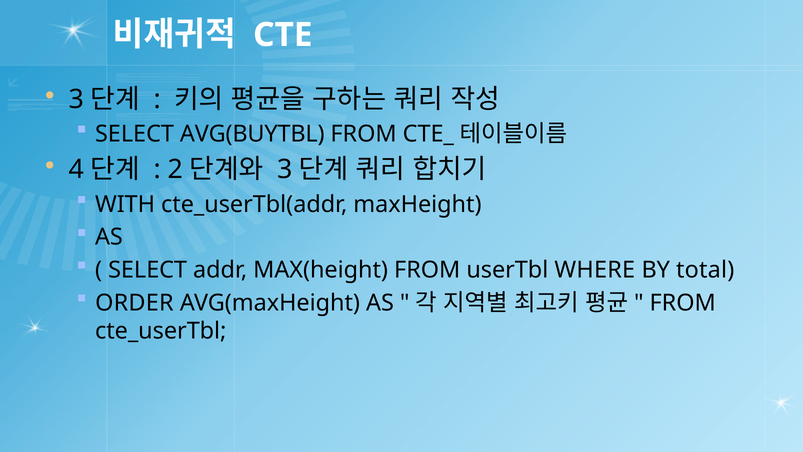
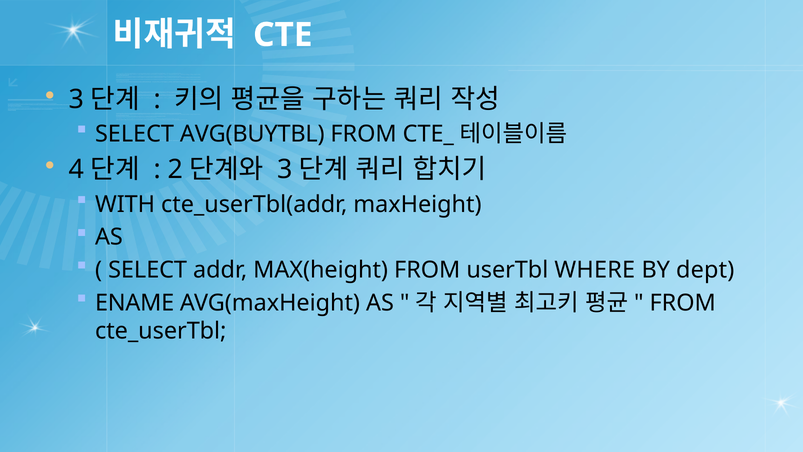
total: total -> dept
ORDER: ORDER -> ENAME
